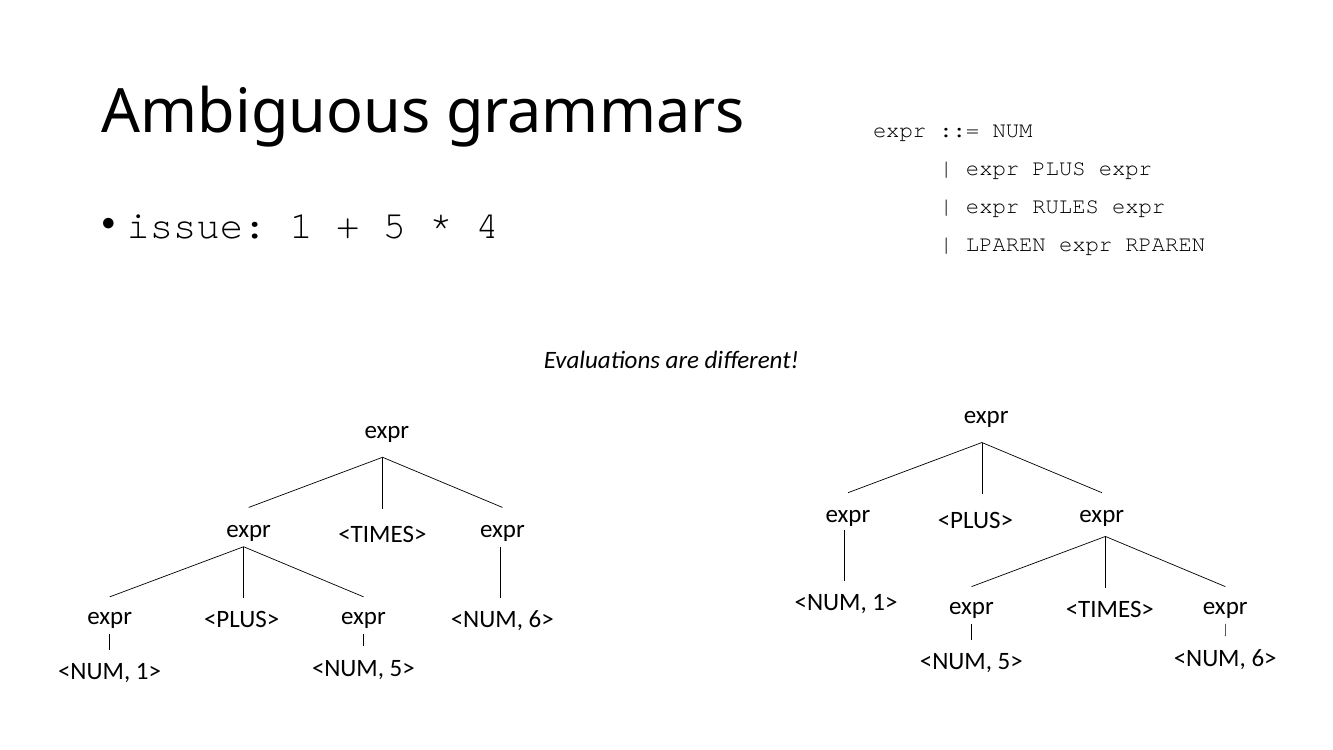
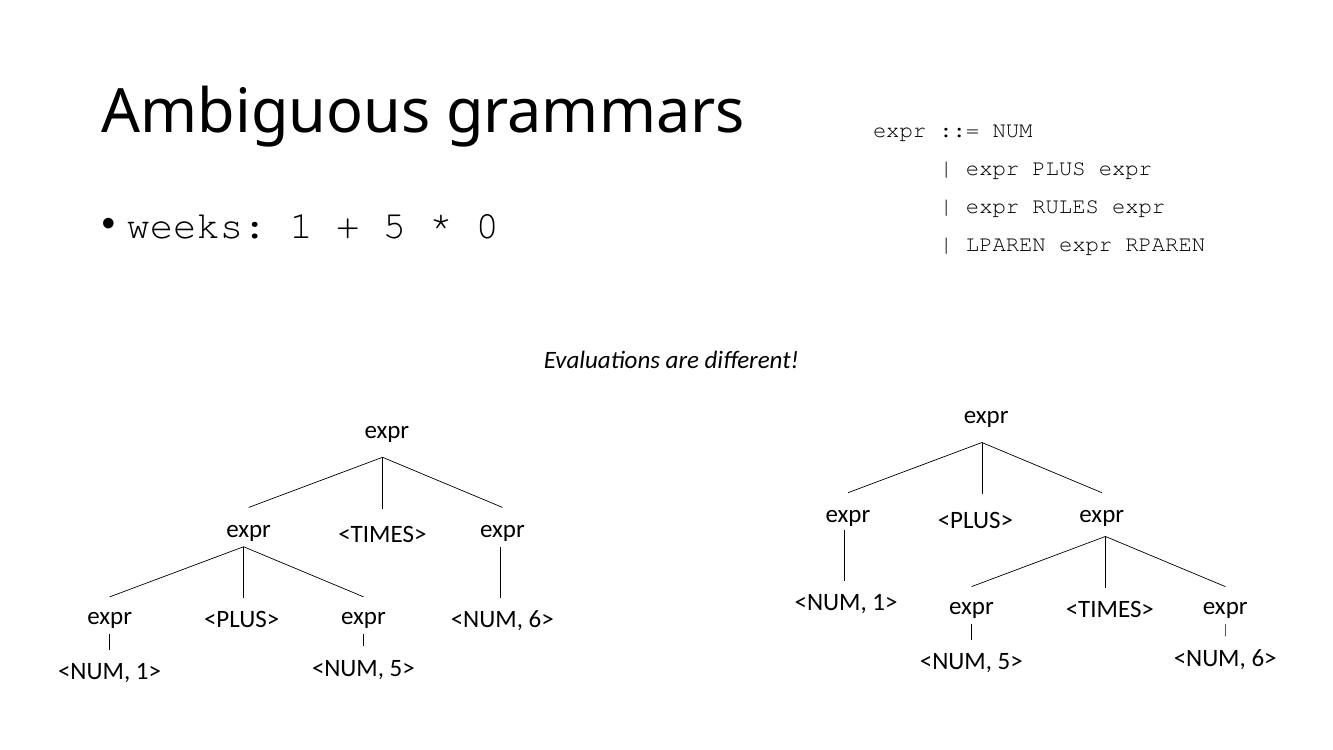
issue: issue -> weeks
4: 4 -> 0
